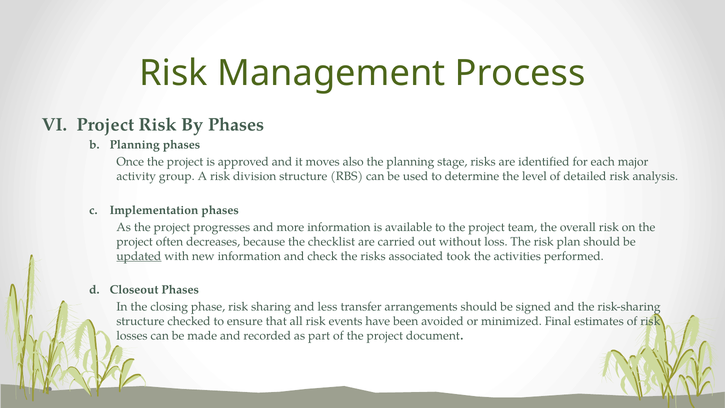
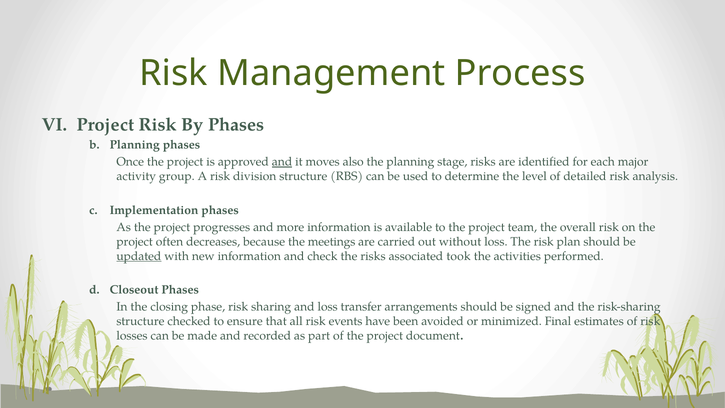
and at (282, 162) underline: none -> present
checklist: checklist -> meetings
and less: less -> loss
